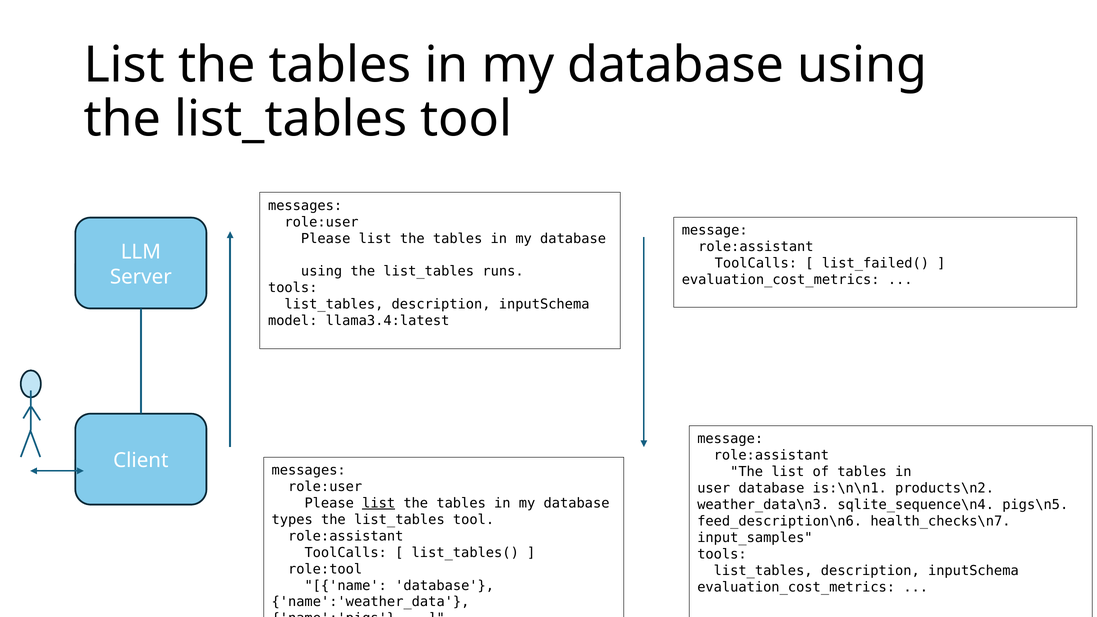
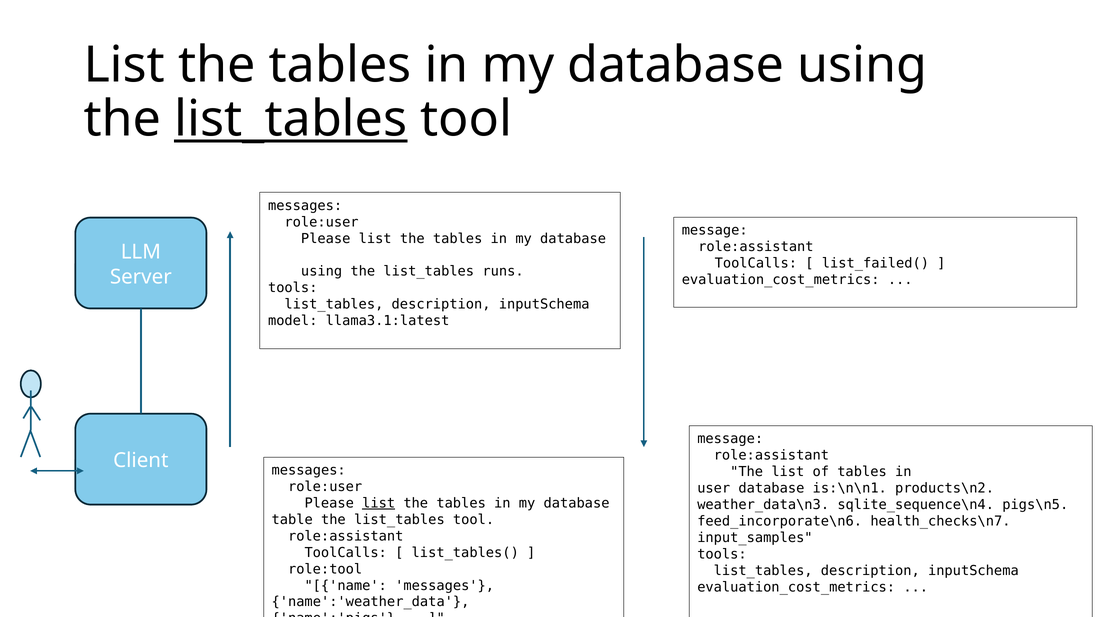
list_tables at (291, 119) underline: none -> present
llama3.4:latest: llama3.4:latest -> llama3.1:latest
types: types -> table
feed_description\n6: feed_description\n6 -> feed_incorporate\n6
name database: database -> messages
